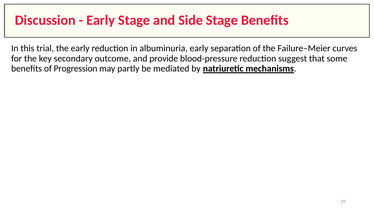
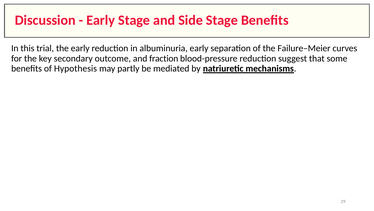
provide: provide -> fraction
Progression: Progression -> Hypothesis
